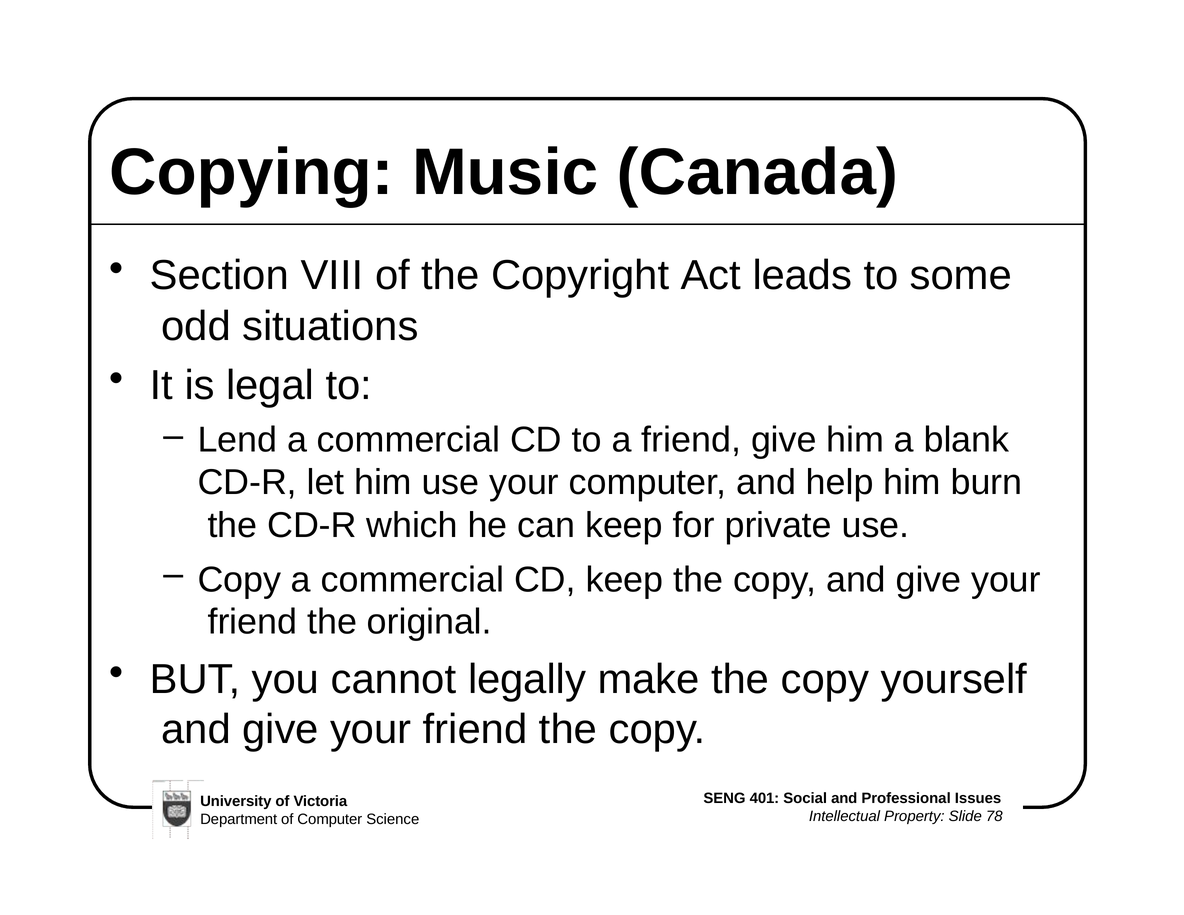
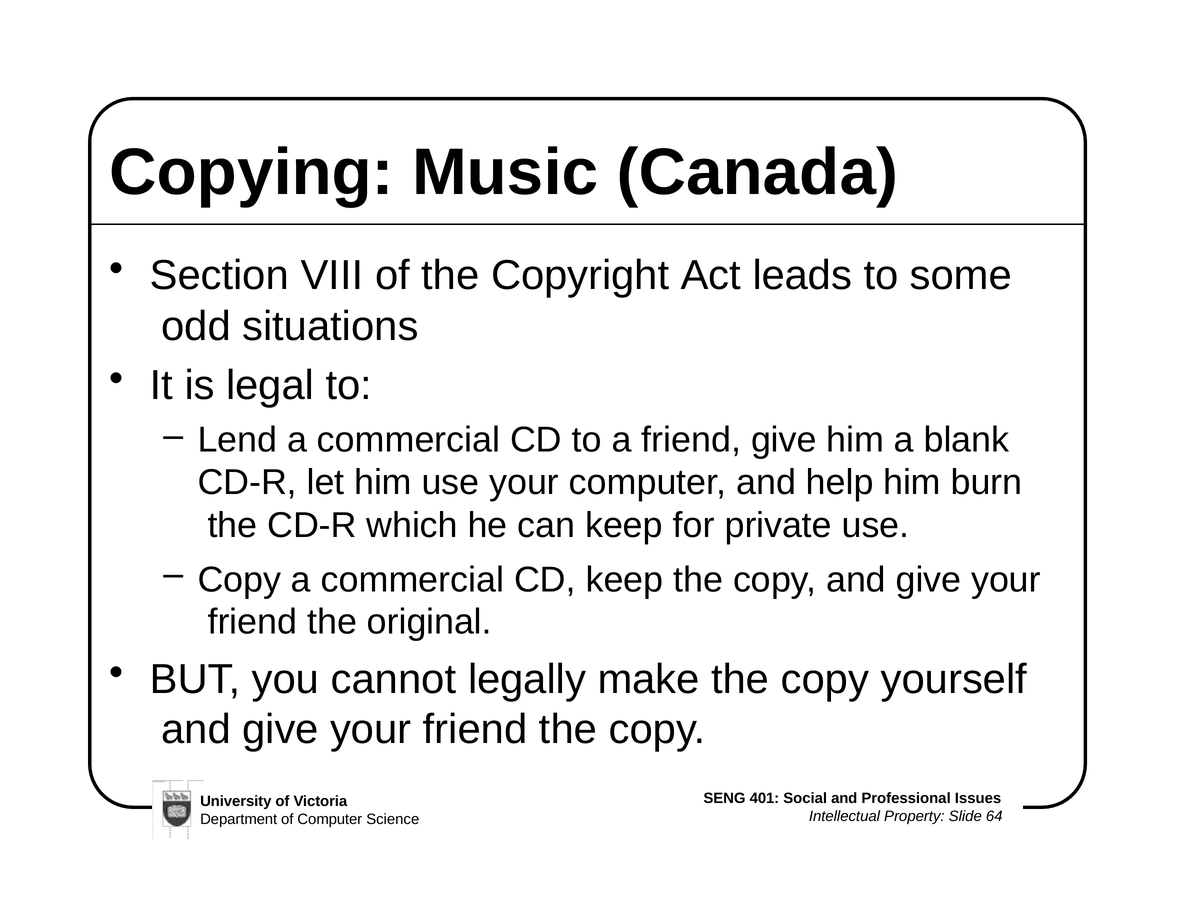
78: 78 -> 64
